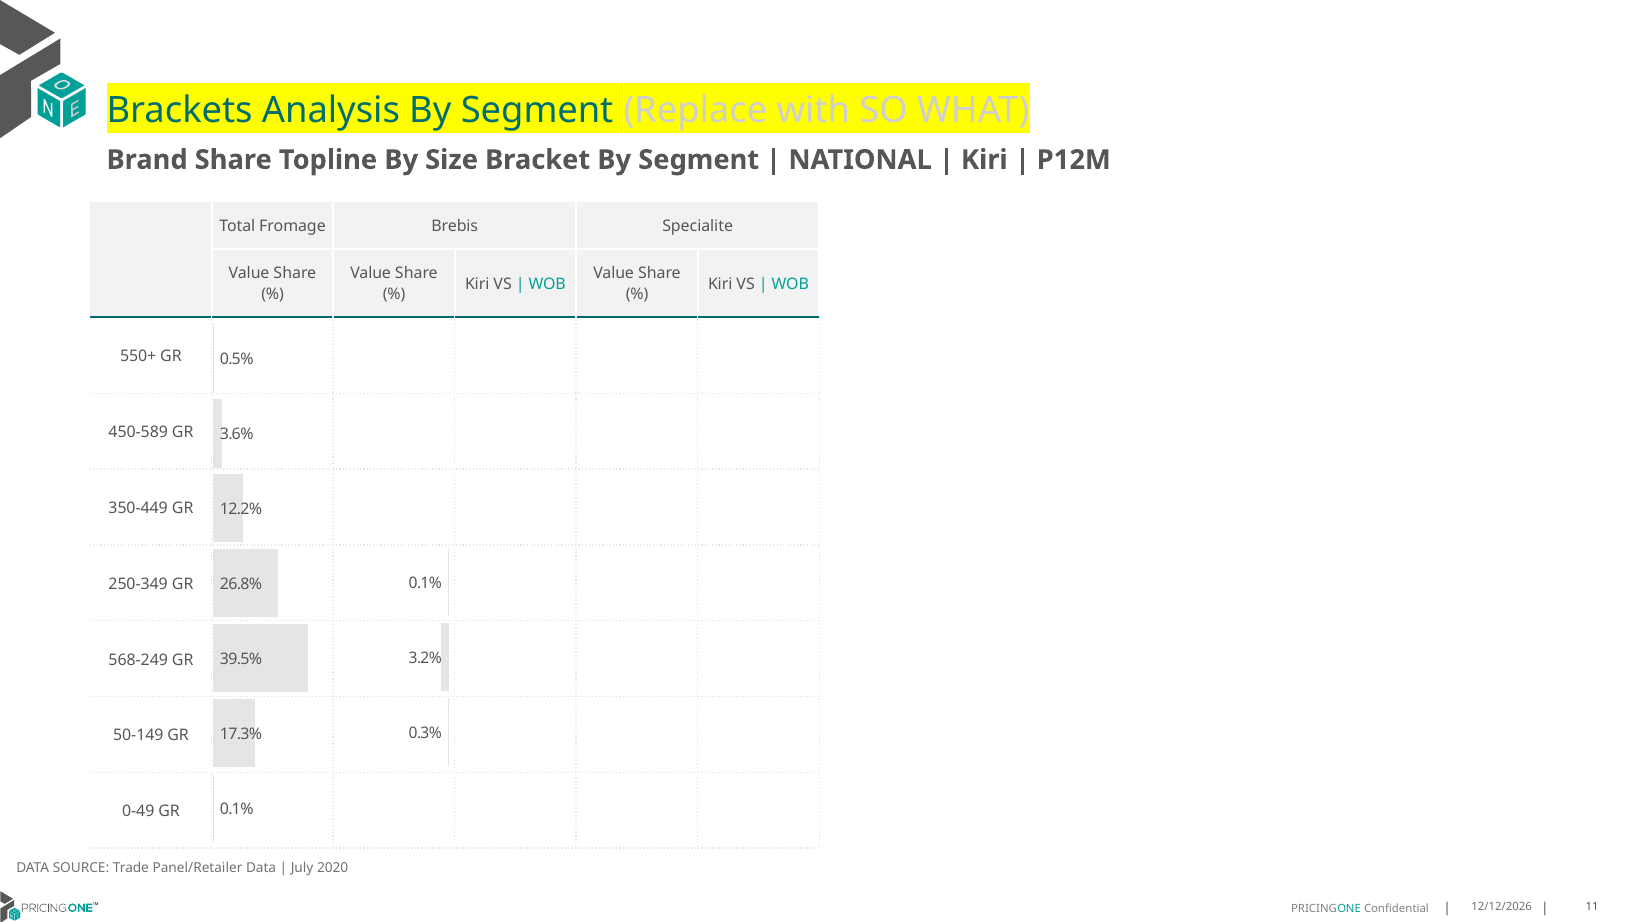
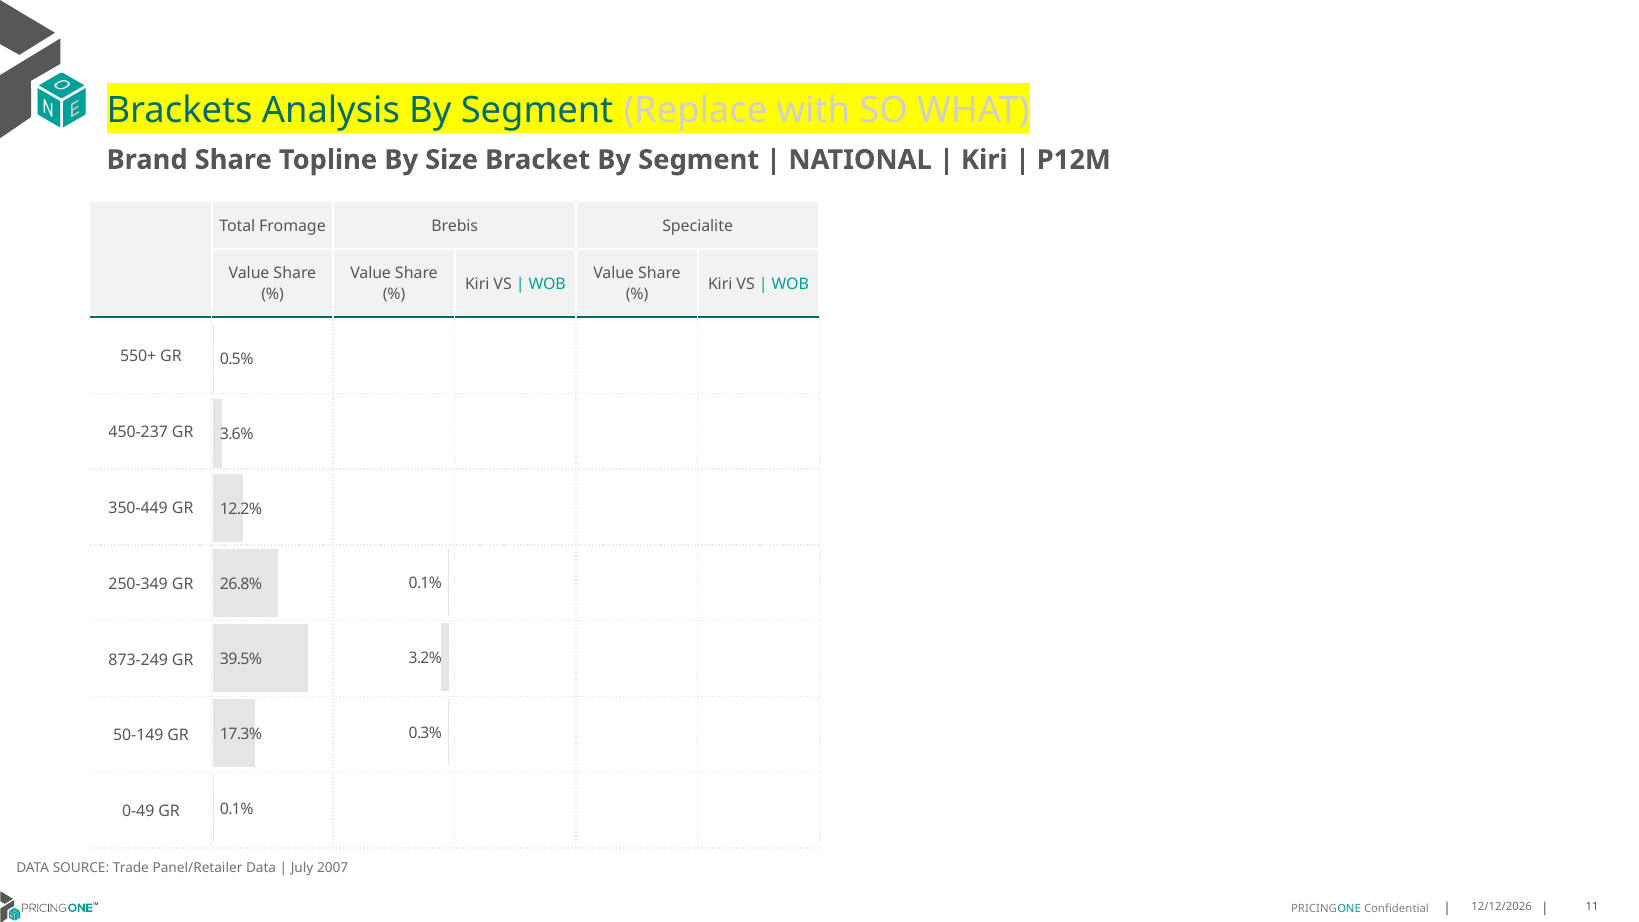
450-589: 450-589 -> 450-237
568-249: 568-249 -> 873-249
2020: 2020 -> 2007
